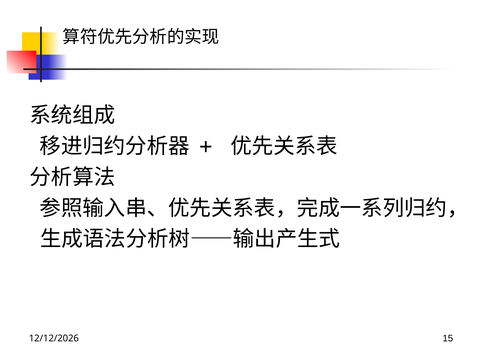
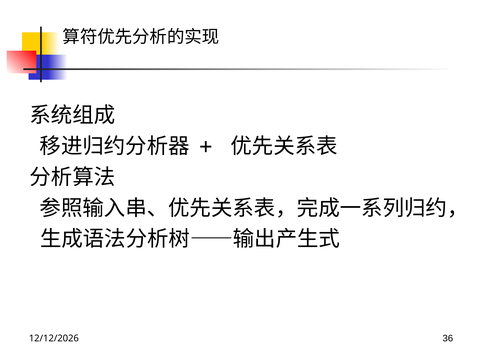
15: 15 -> 36
